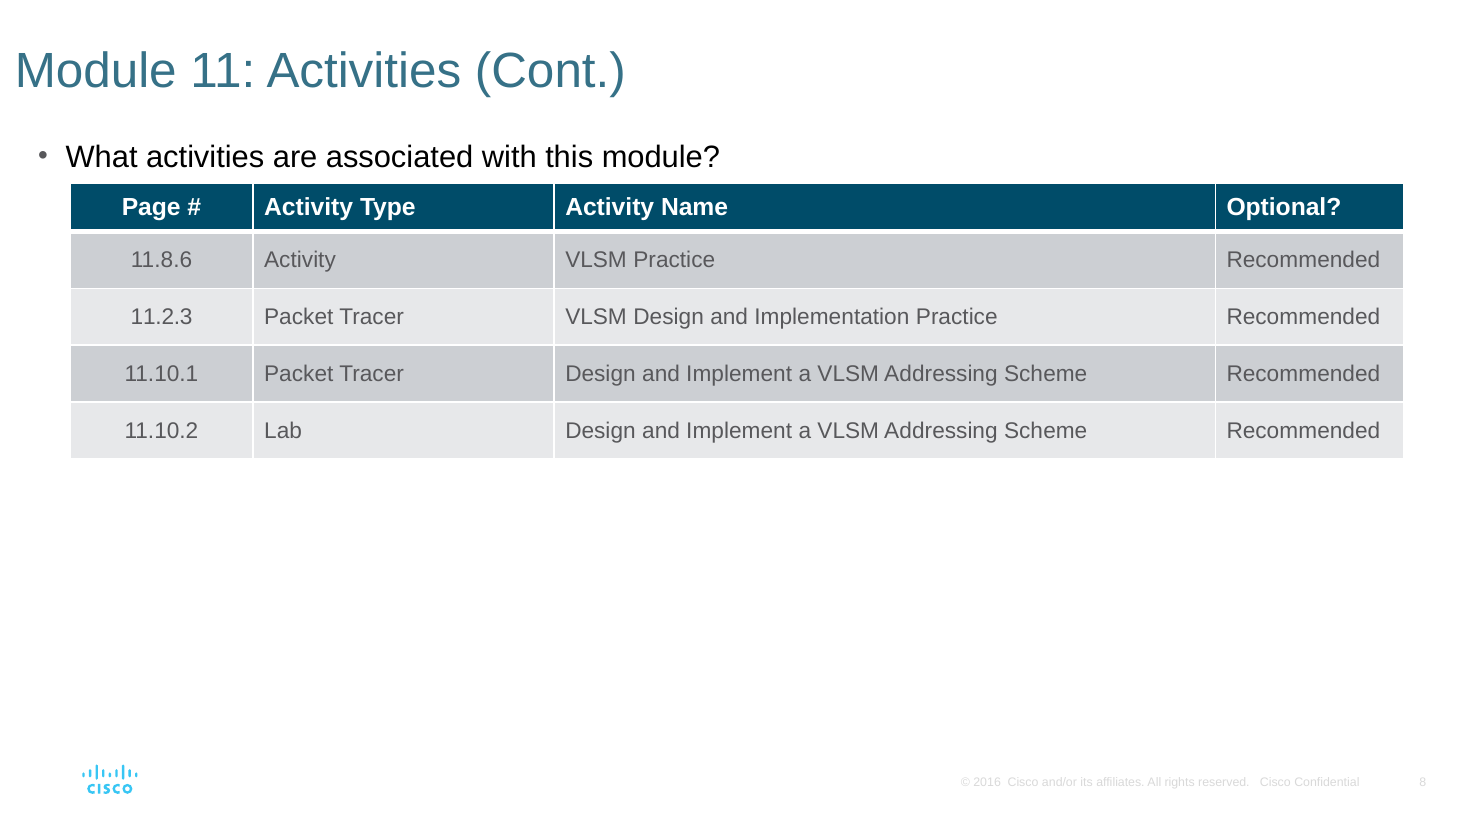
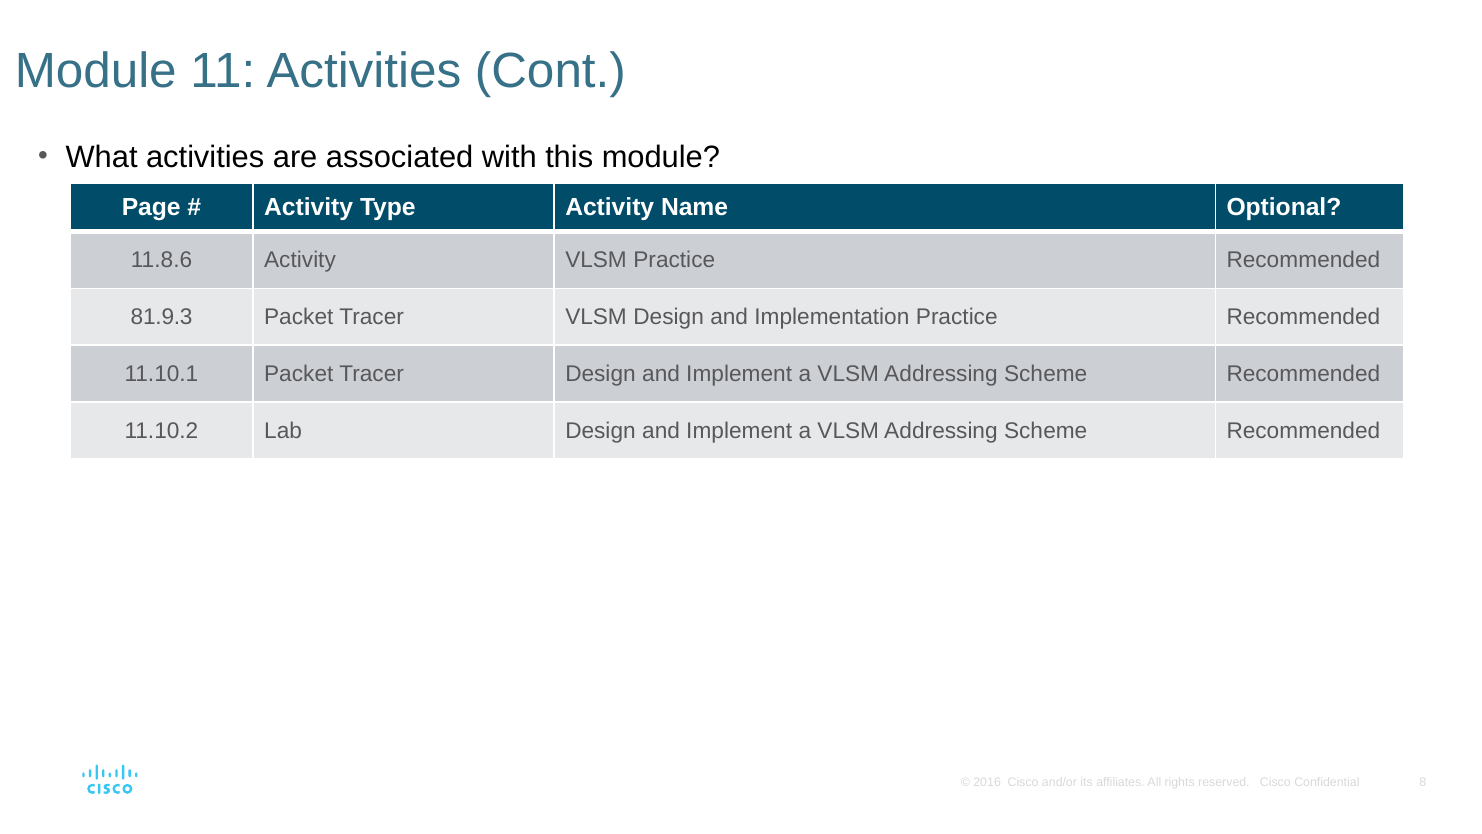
11.2.3: 11.2.3 -> 81.9.3
